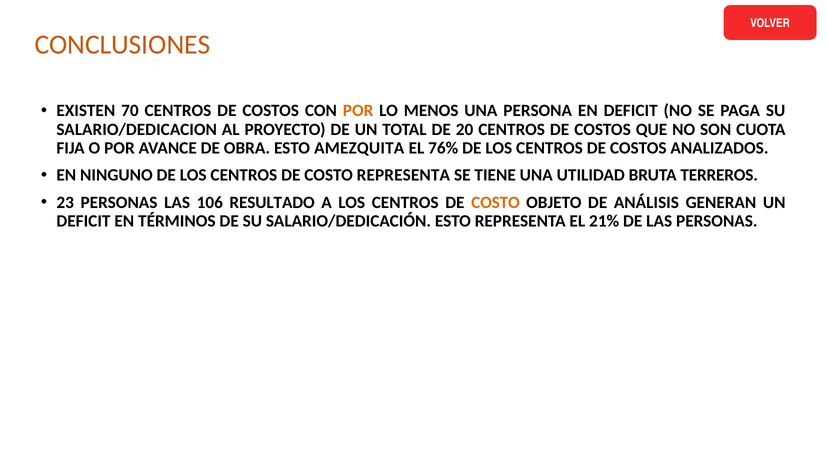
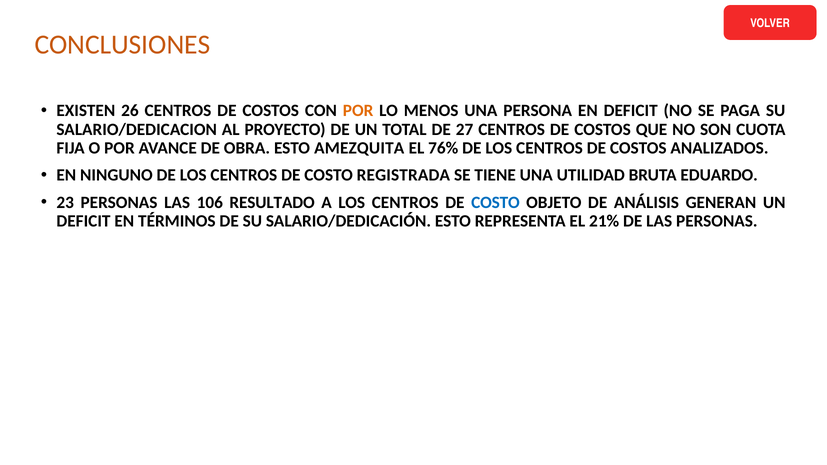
70: 70 -> 26
20: 20 -> 27
COSTO REPRESENTA: REPRESENTA -> REGISTRADA
TERREROS: TERREROS -> EDUARDO
COSTO at (495, 203) colour: orange -> blue
